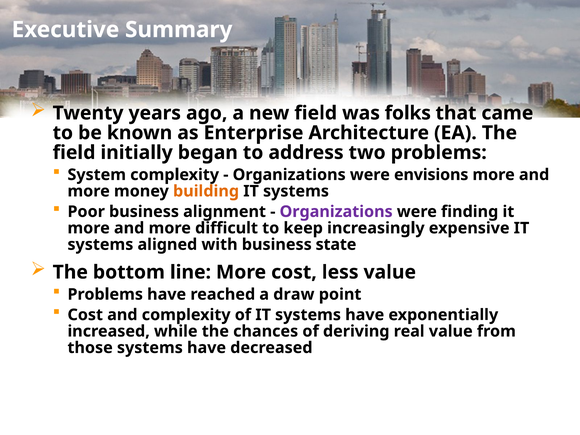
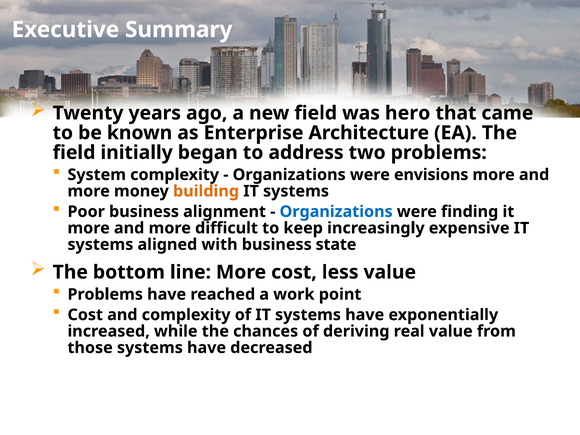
folks: folks -> hero
Organizations at (336, 212) colour: purple -> blue
draw: draw -> work
